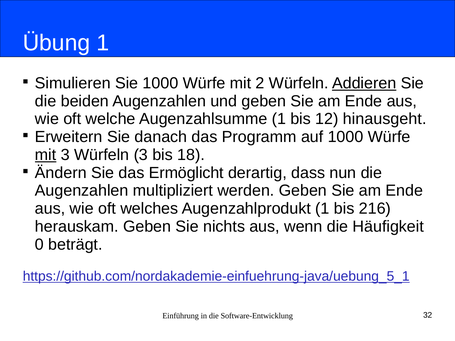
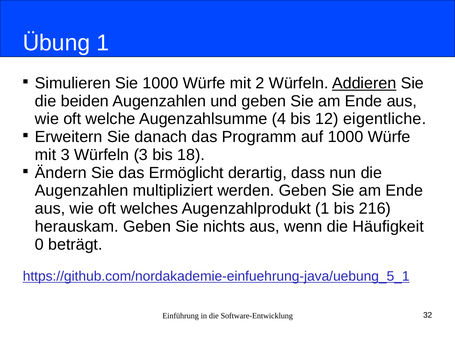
Augenzahlsumme 1: 1 -> 4
hinausgeht: hinausgeht -> eigentliche
mit at (46, 155) underline: present -> none
